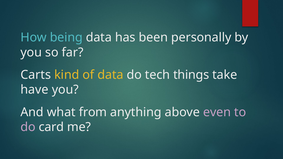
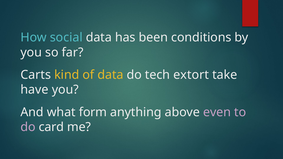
being: being -> social
personally: personally -> conditions
things: things -> extort
from: from -> form
